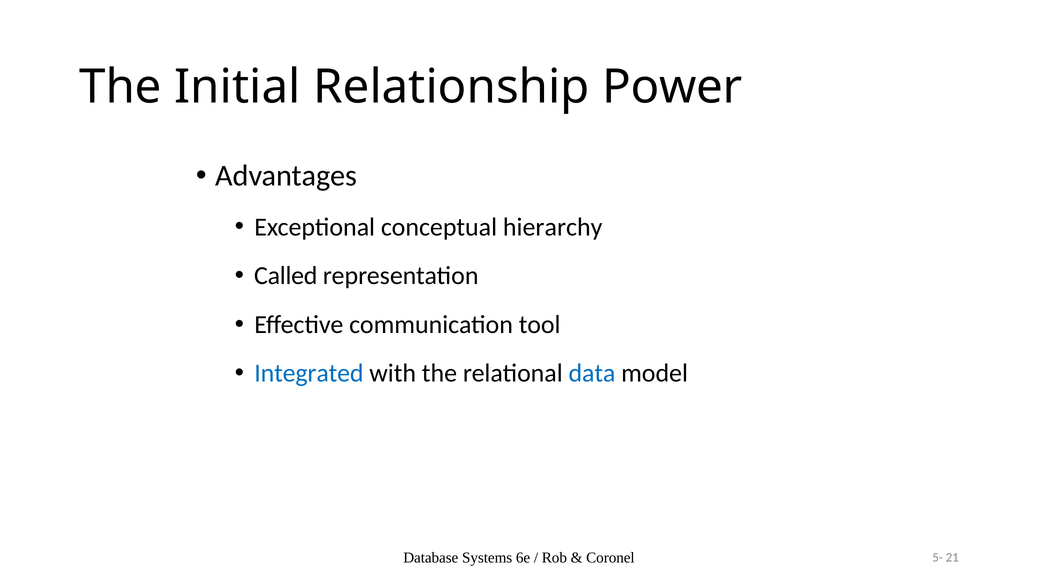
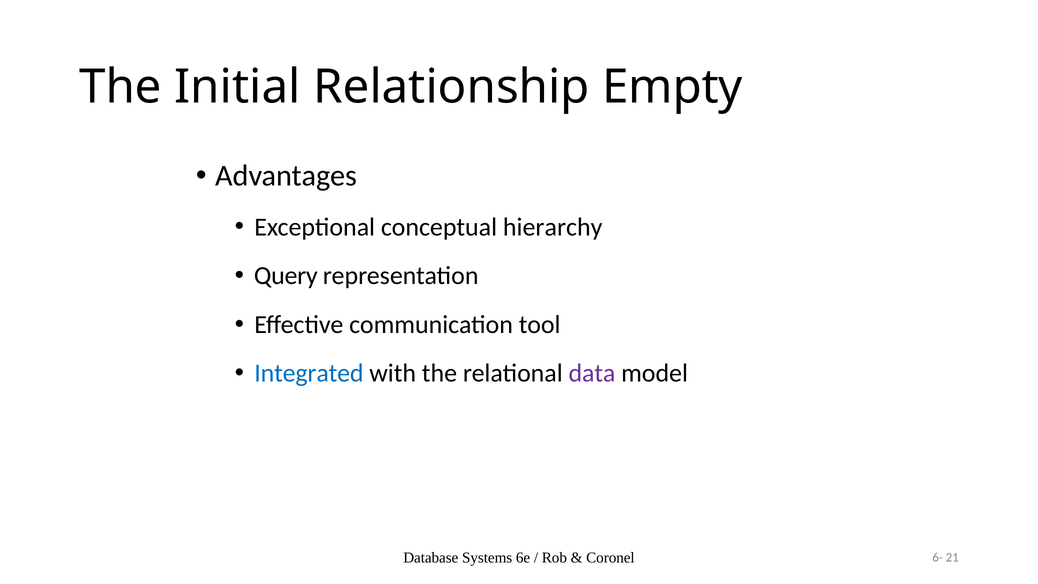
Power: Power -> Empty
Called: Called -> Query
data colour: blue -> purple
5-: 5- -> 6-
